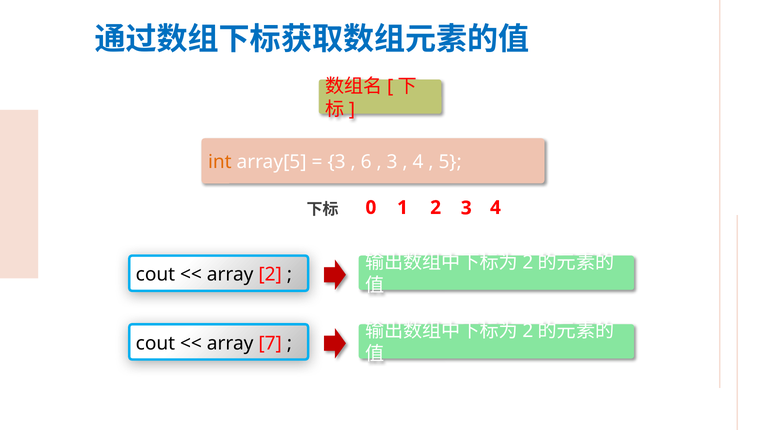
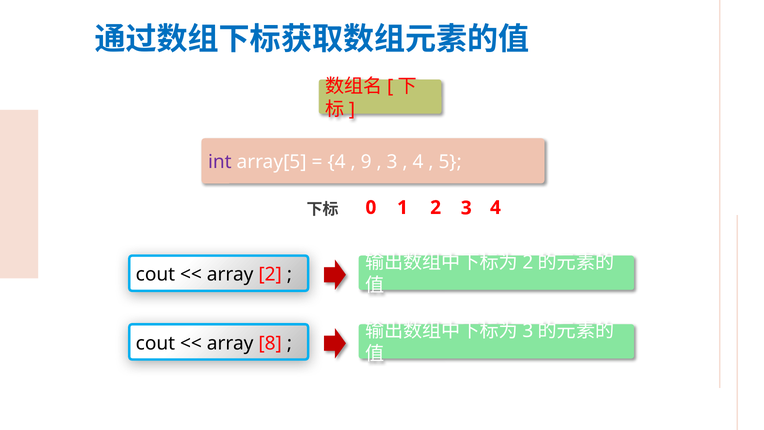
int colour: orange -> purple
3 at (337, 162): 3 -> 4
6: 6 -> 9
2 at (528, 331): 2 -> 3
7: 7 -> 8
